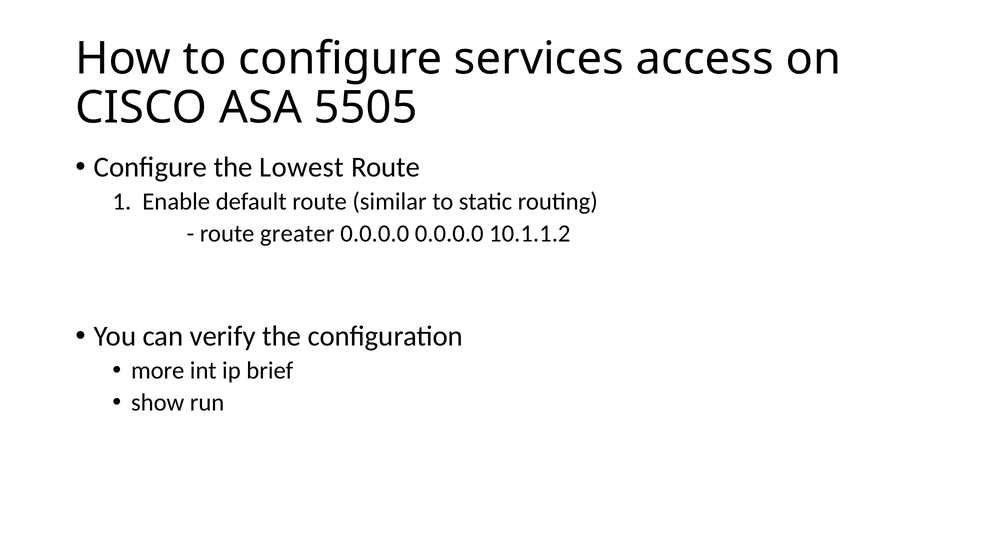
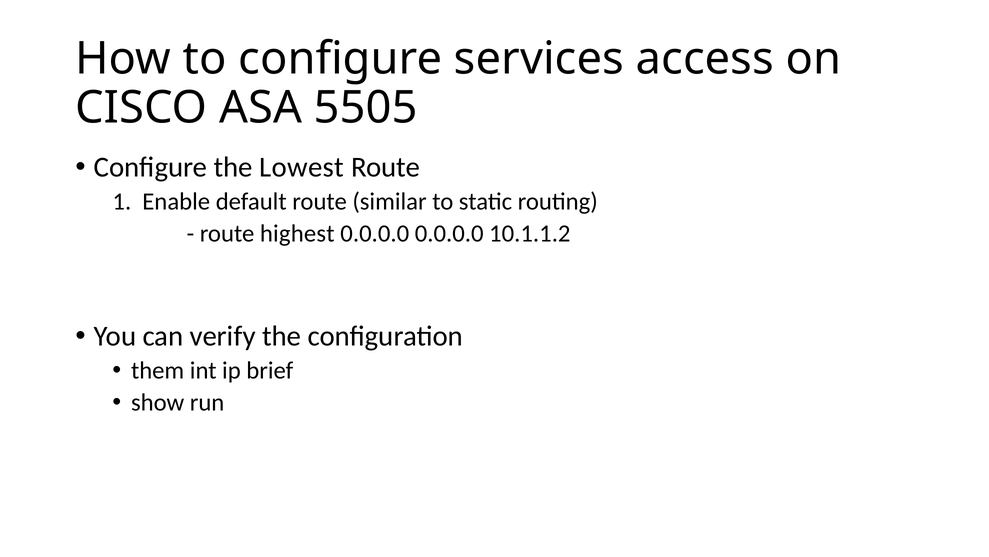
greater: greater -> highest
more: more -> them
